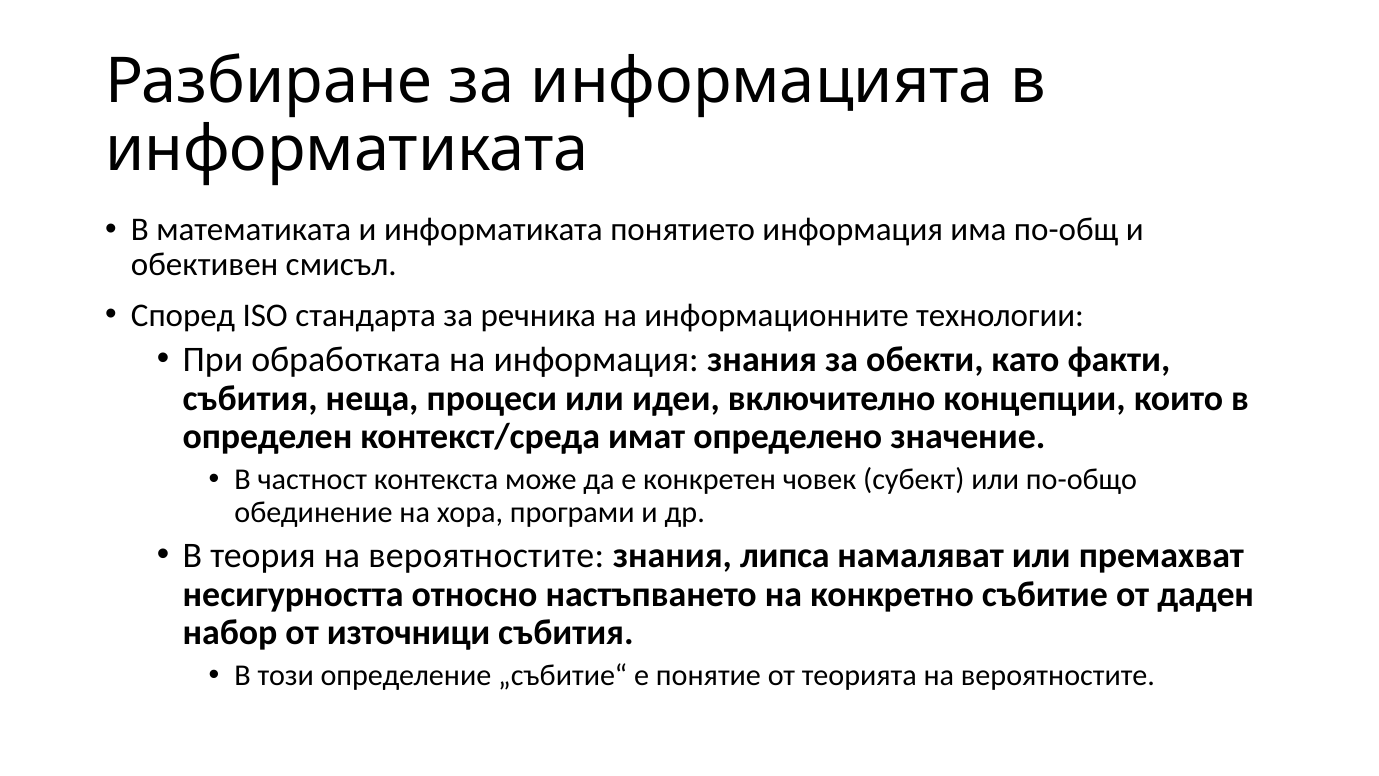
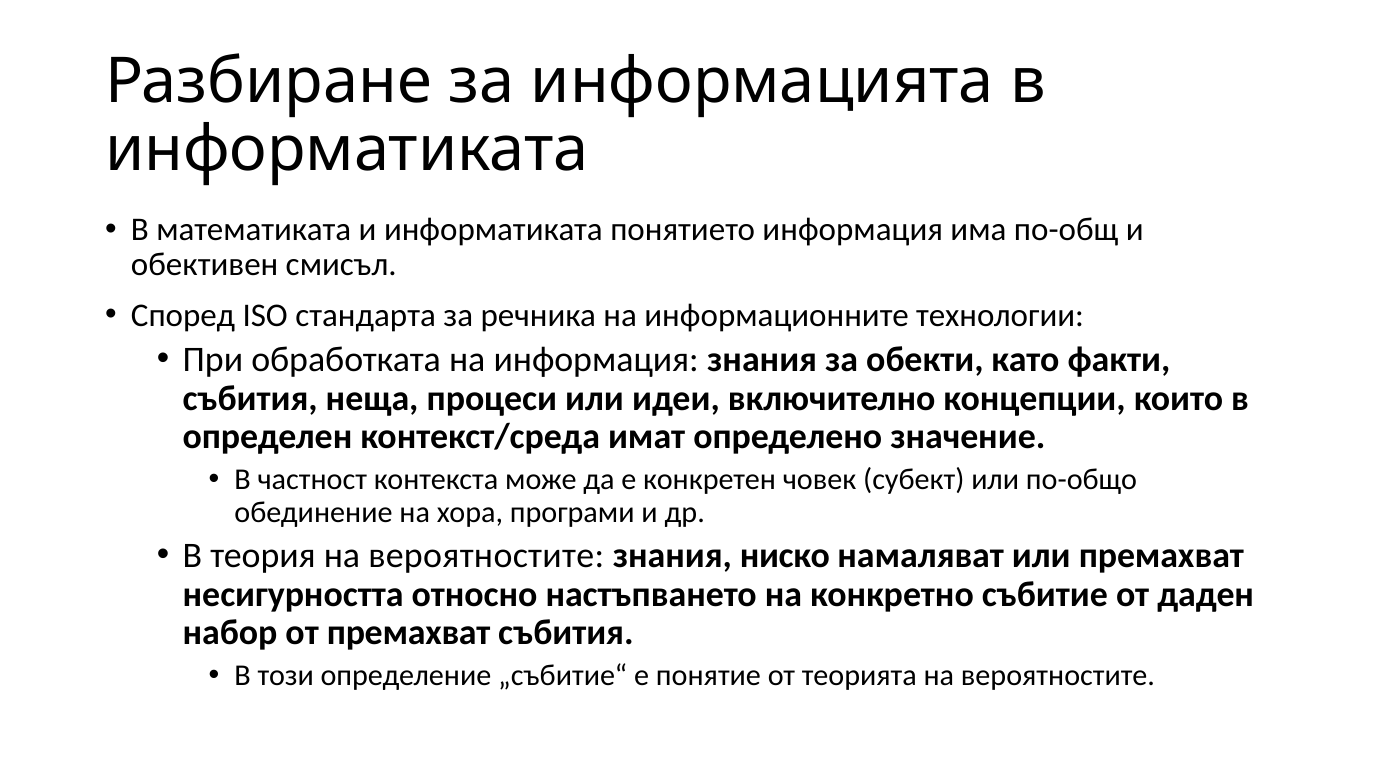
липса: липса -> ниско
от източници: източници -> премахват
